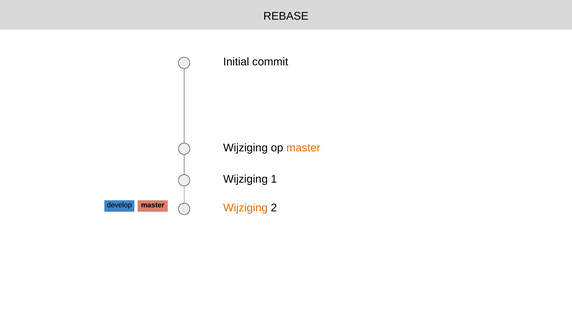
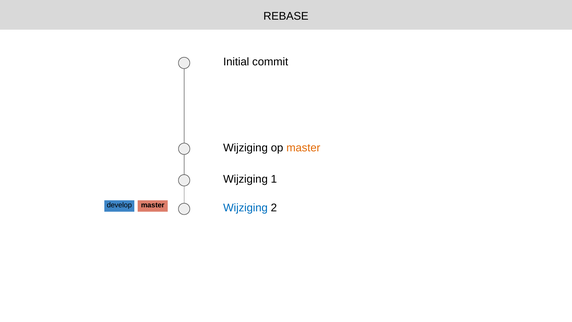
Wijziging at (245, 208) colour: orange -> blue
